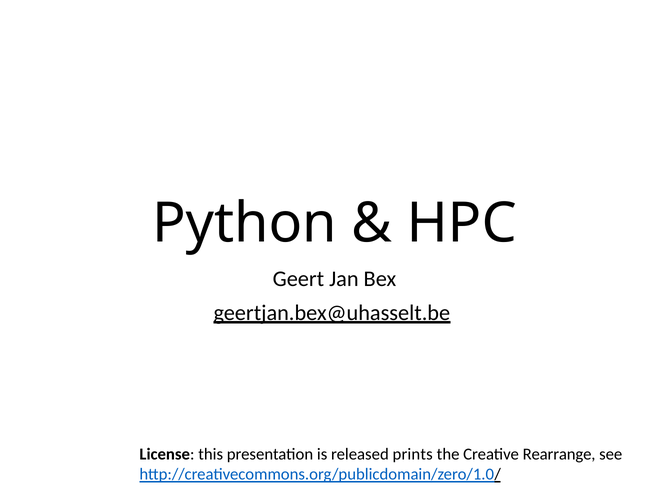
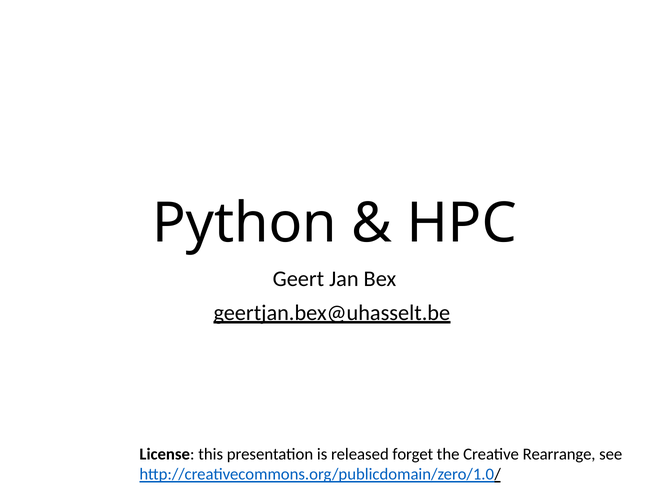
prints: prints -> forget
